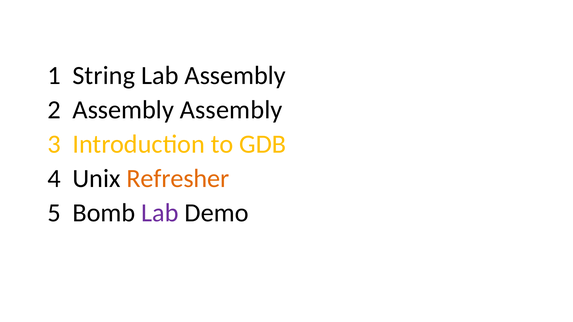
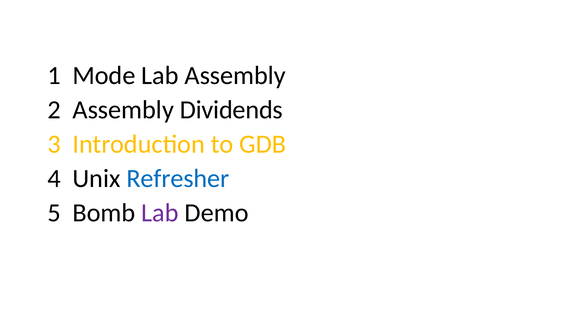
String: String -> Mode
Assembly Assembly: Assembly -> Dividends
Refresher colour: orange -> blue
